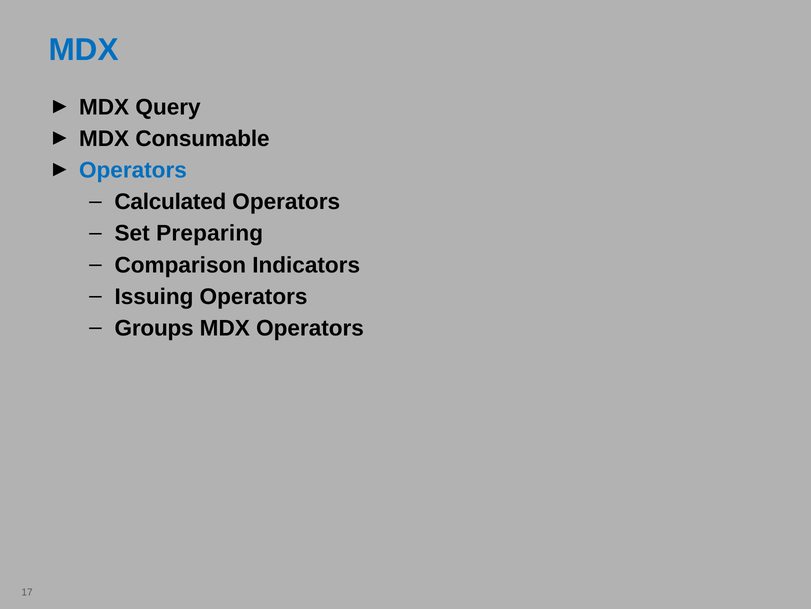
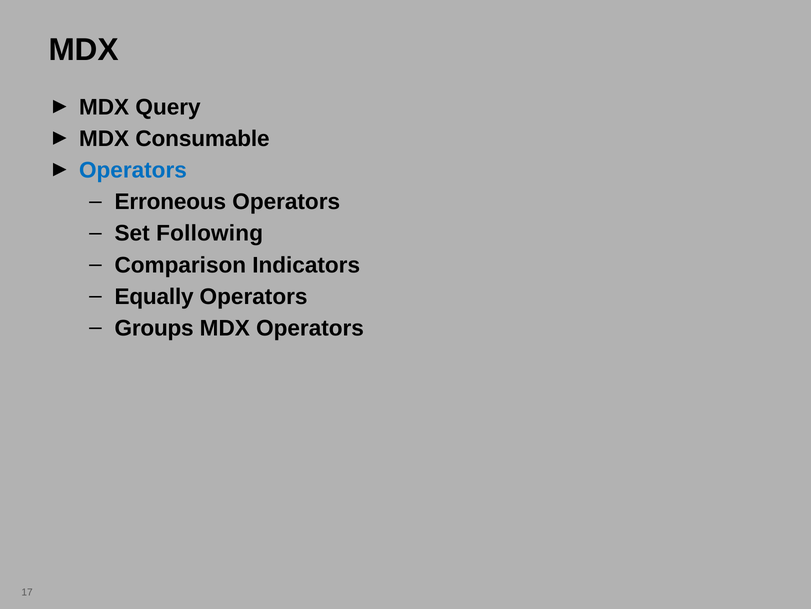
MDX at (84, 50) colour: blue -> black
Calculated: Calculated -> Erroneous
Preparing: Preparing -> Following
Issuing: Issuing -> Equally
